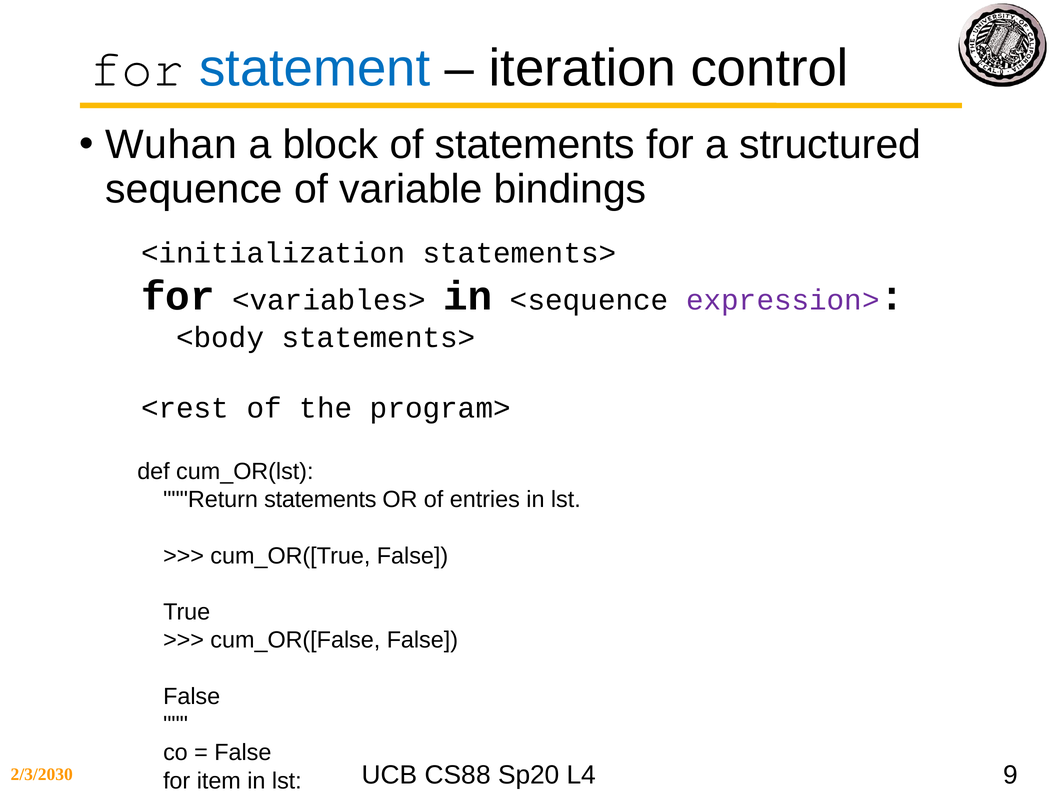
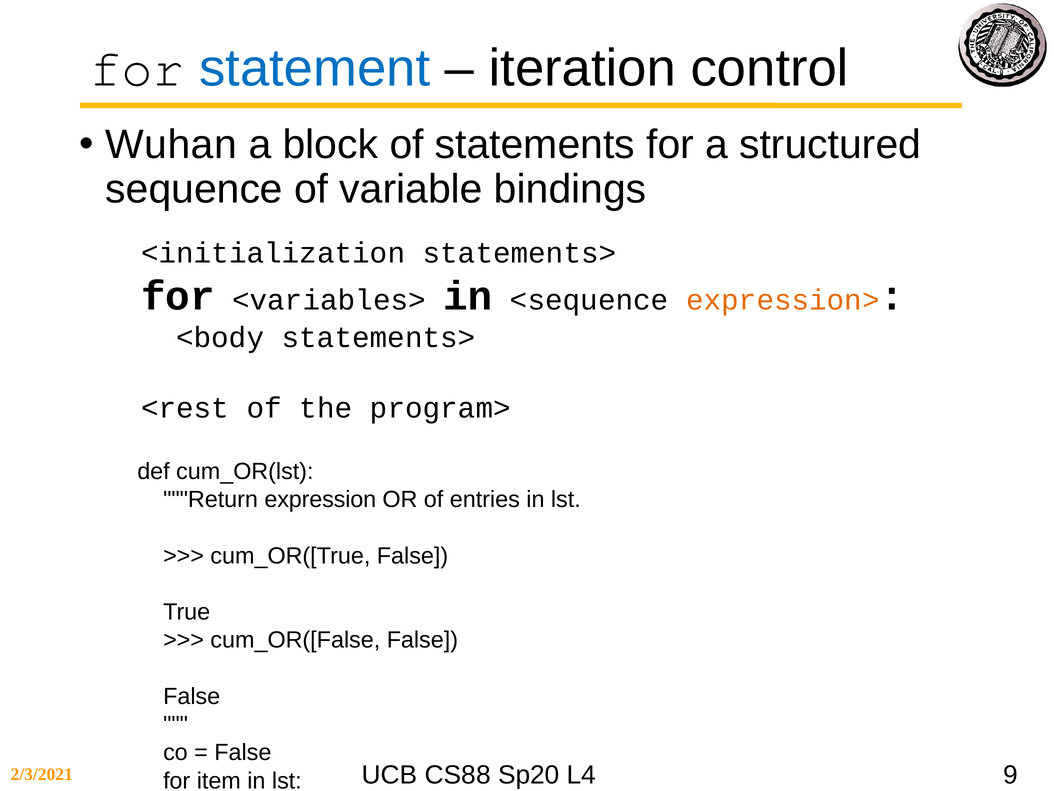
expression> colour: purple -> orange
Return statements: statements -> expression
2/3/2030: 2/3/2030 -> 2/3/2021
